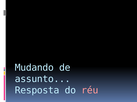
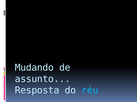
réu colour: pink -> light blue
